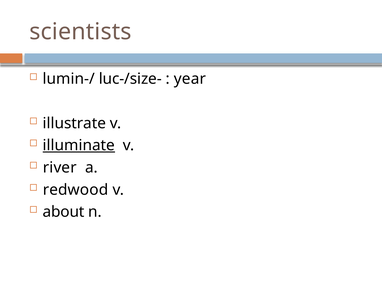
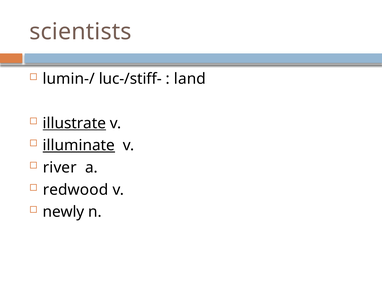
luc-/size-: luc-/size- -> luc-/stiff-
year: year -> land
illustrate underline: none -> present
about: about -> newly
